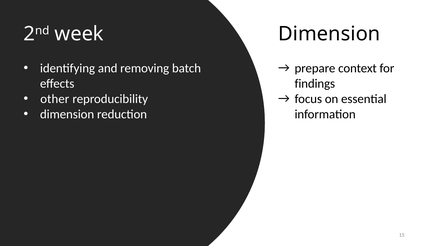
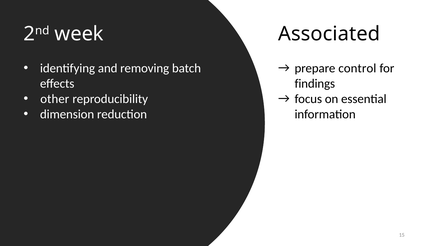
Dimension at (329, 34): Dimension -> Associated
context: context -> control
